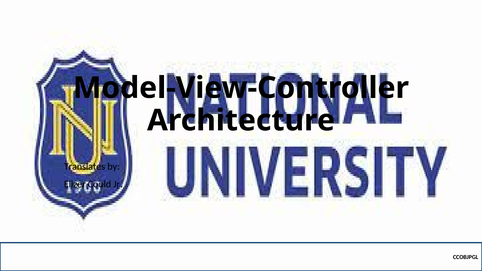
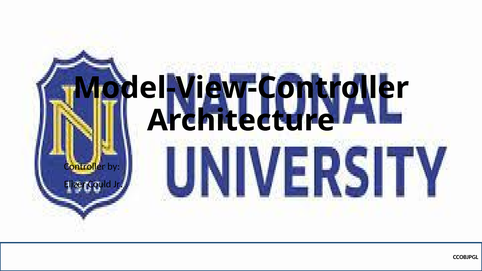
Translates: Translates -> Controller
